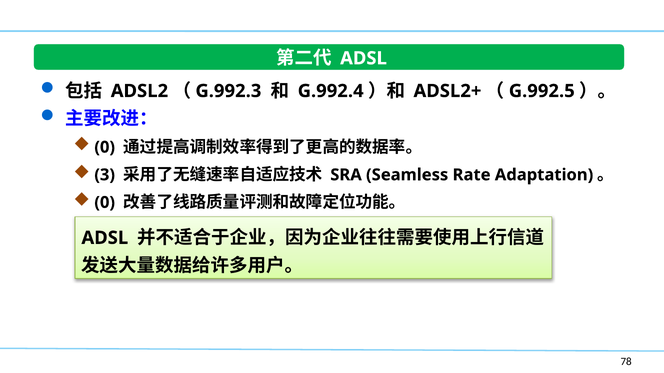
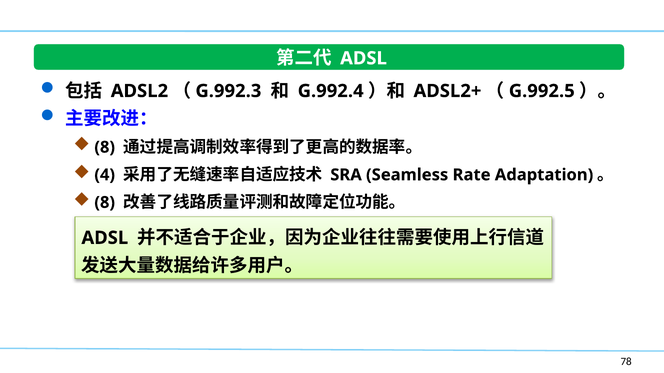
0 at (105, 147): 0 -> 8
3: 3 -> 4
0 at (105, 203): 0 -> 8
